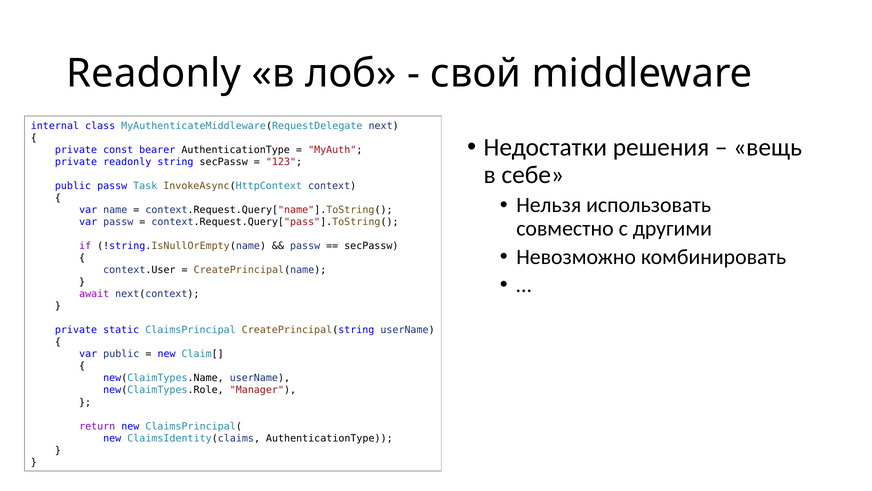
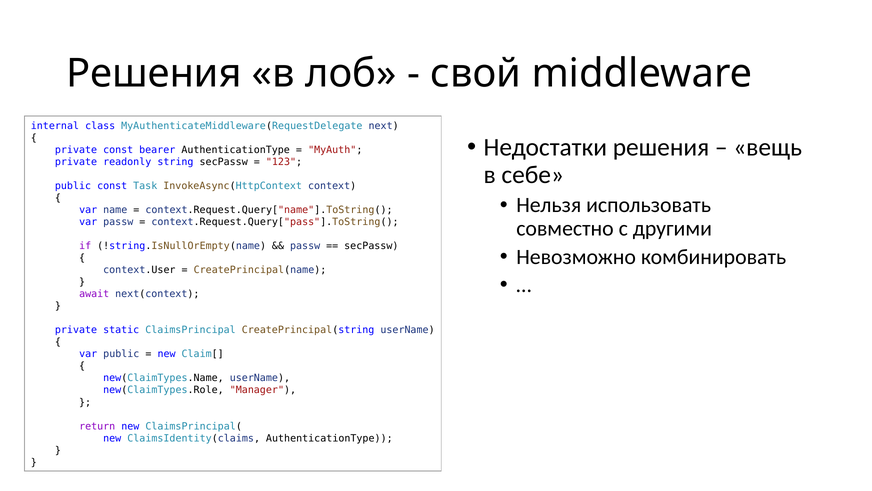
Readonly at (154, 73): Readonly -> Решения
public passw: passw -> const
